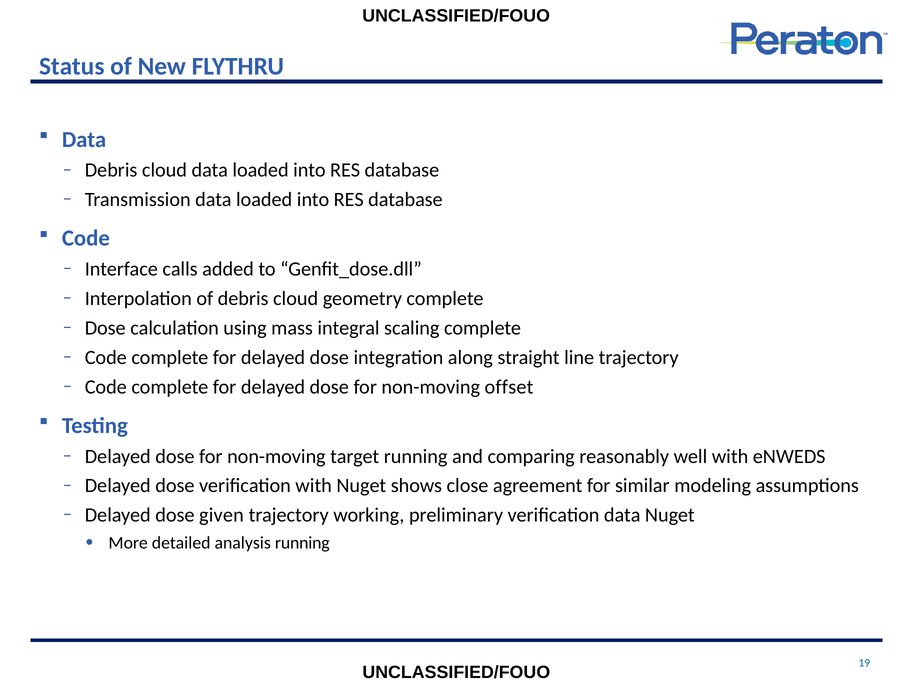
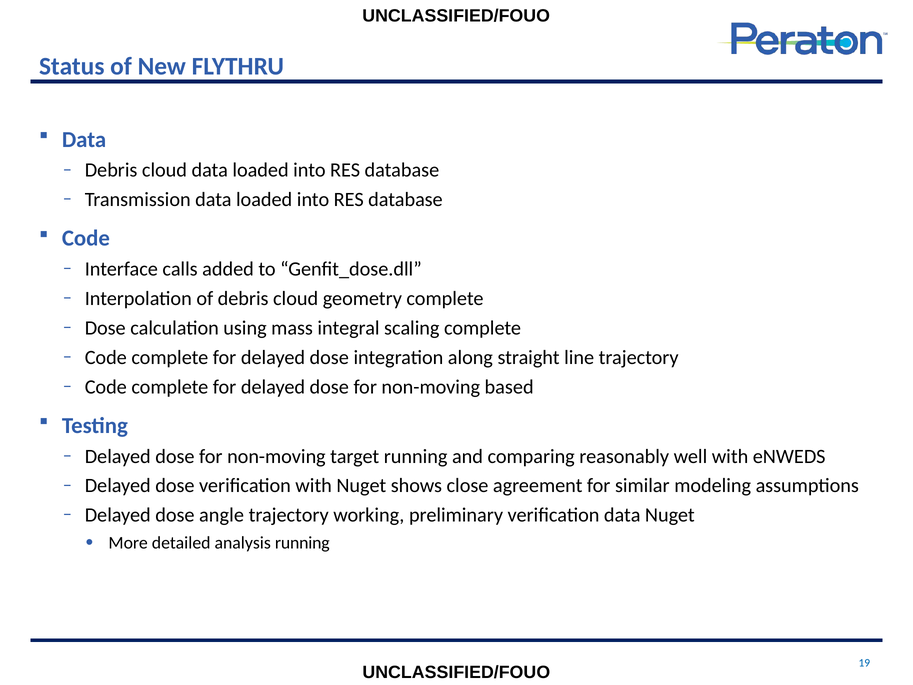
offset: offset -> based
given: given -> angle
